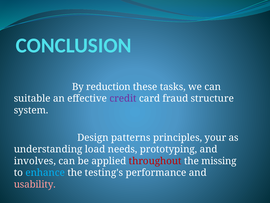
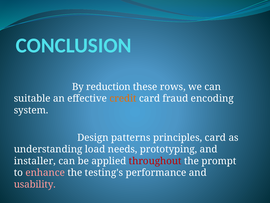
tasks: tasks -> rows
credit colour: purple -> orange
structure: structure -> encoding
principles your: your -> card
involves: involves -> installer
missing: missing -> prompt
enhance colour: light blue -> pink
